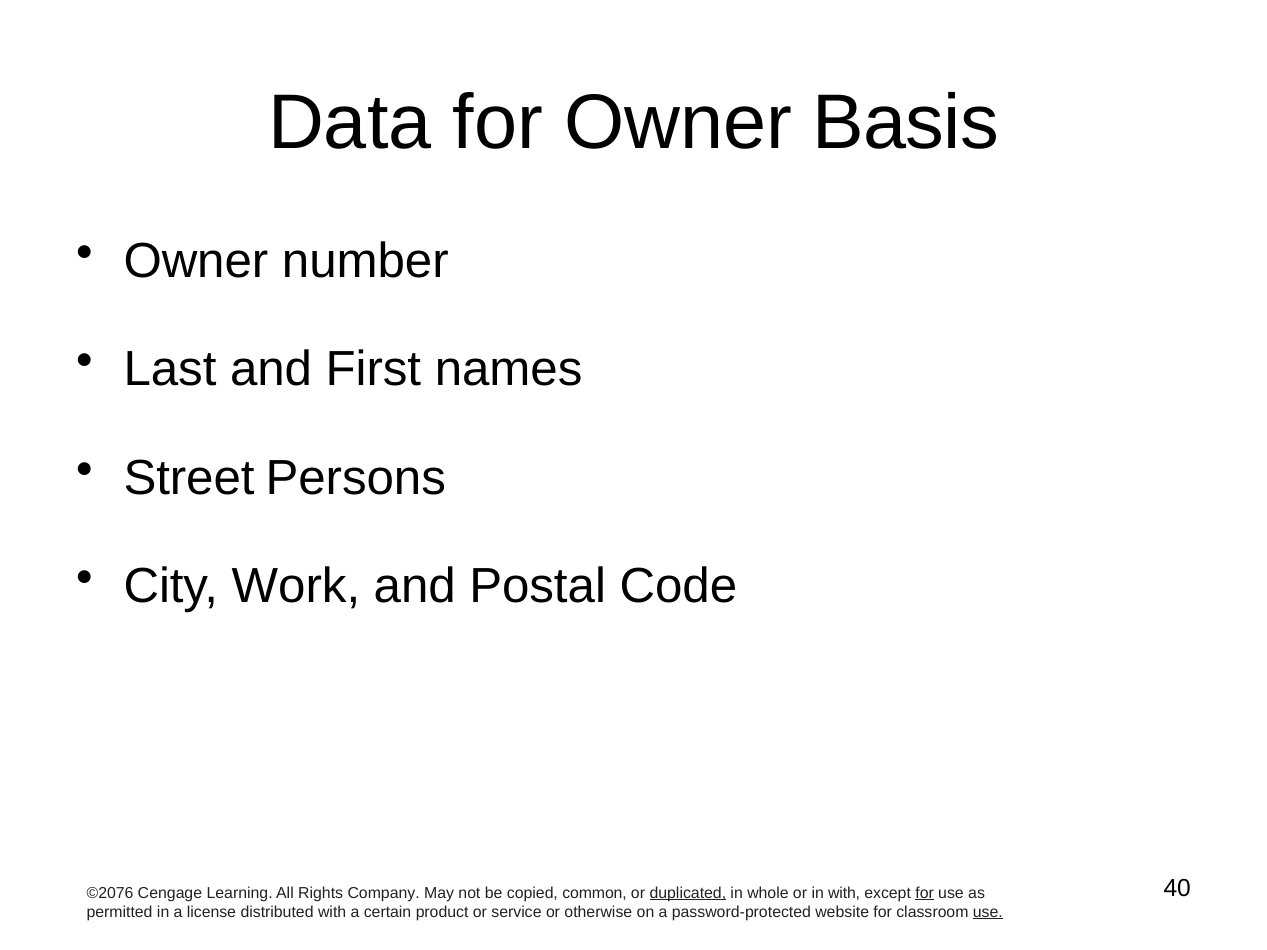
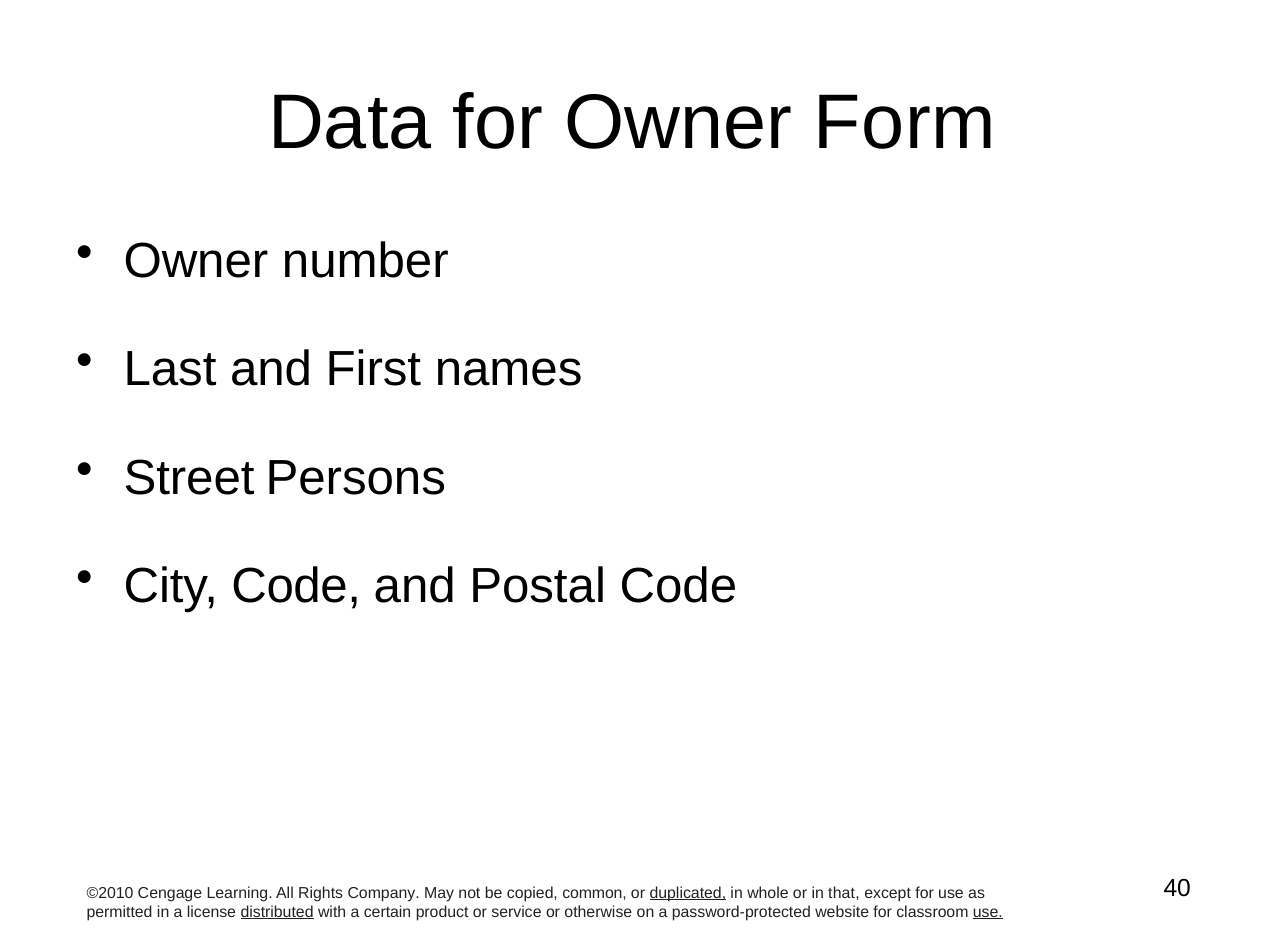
Basis: Basis -> Form
City Work: Work -> Code
©2076: ©2076 -> ©2010
in with: with -> that
for at (925, 893) underline: present -> none
distributed underline: none -> present
